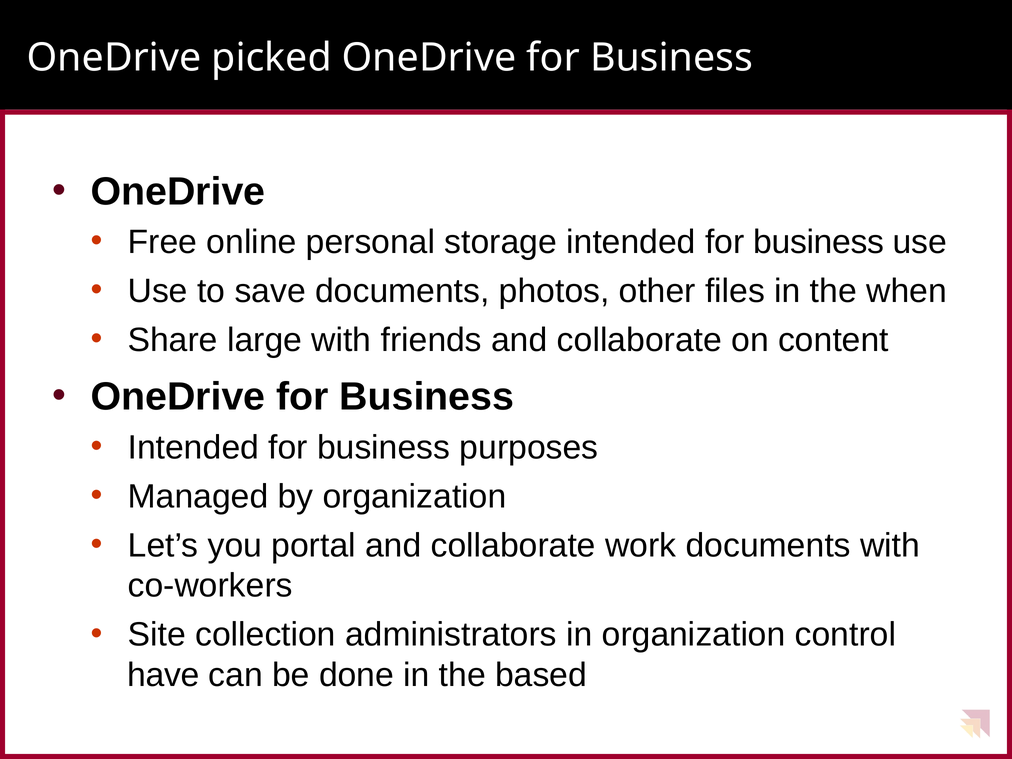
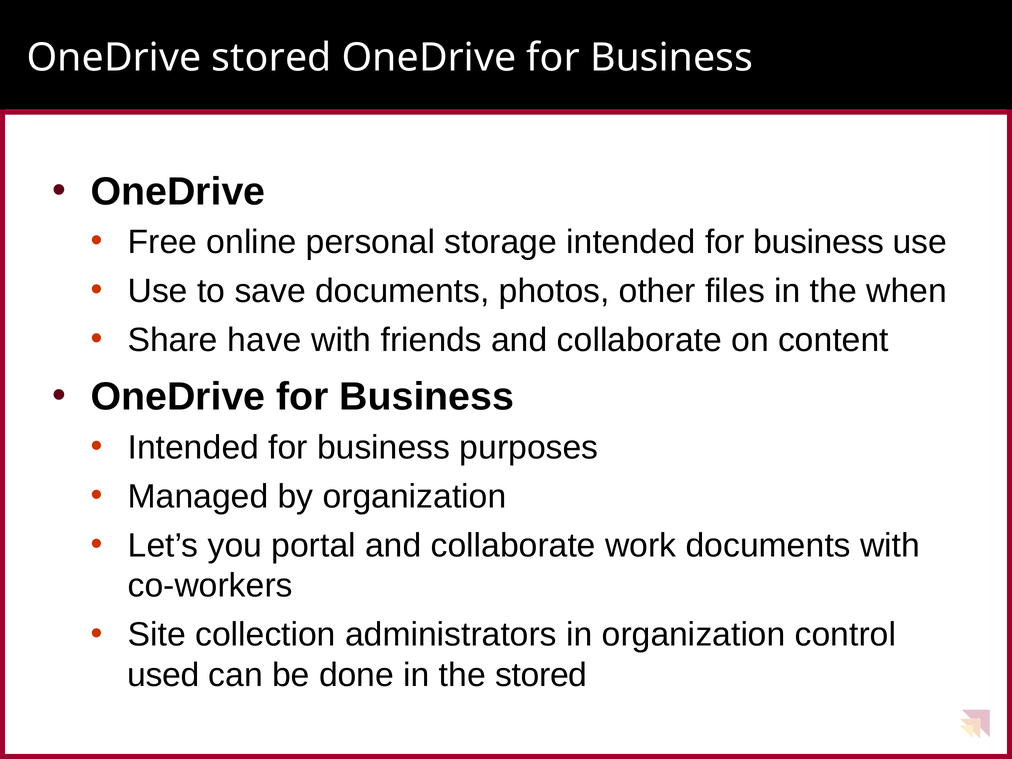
OneDrive picked: picked -> stored
large: large -> have
have: have -> used
the based: based -> stored
